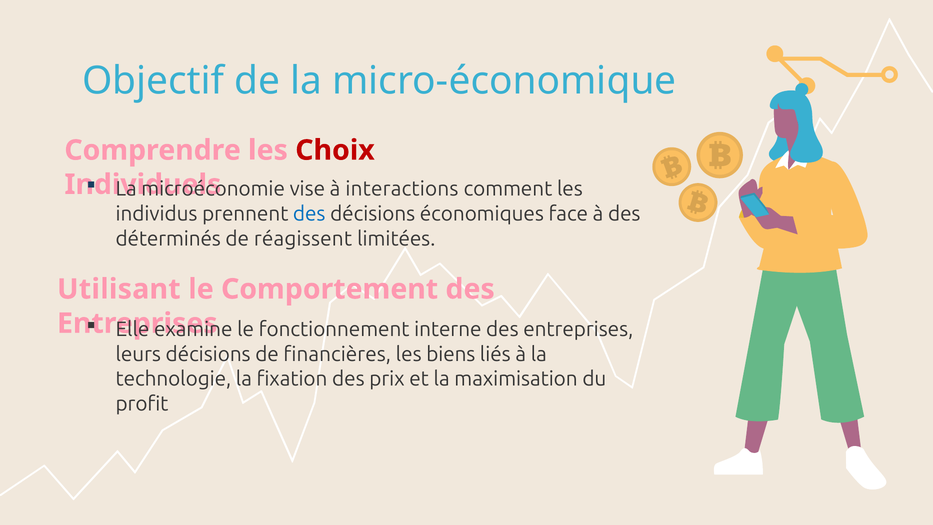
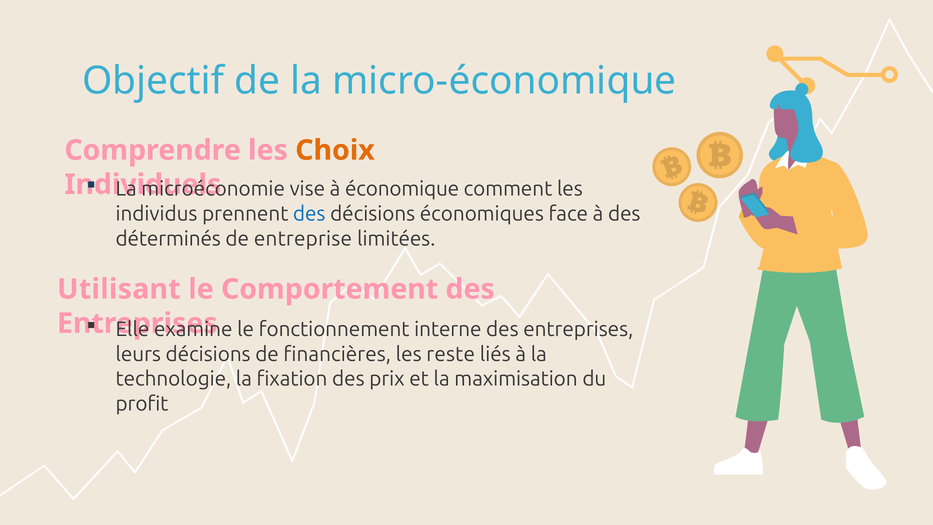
Choix colour: red -> orange
interactions: interactions -> économique
réagissent: réagissent -> entreprise
biens: biens -> reste
